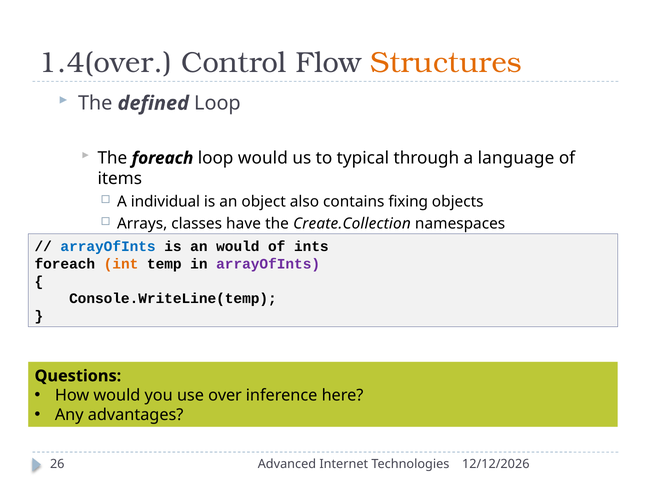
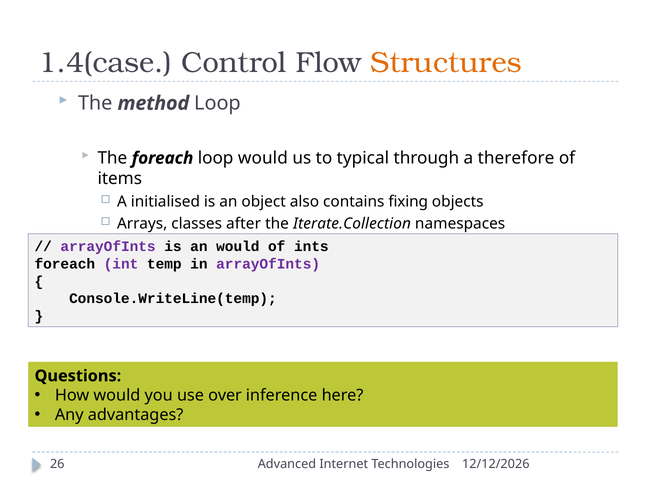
1.4(over: 1.4(over -> 1.4(case
defined: defined -> method
language: language -> therefore
individual: individual -> initialised
have: have -> after
Create.Collection: Create.Collection -> Iterate.Collection
arrayOfInts at (108, 247) colour: blue -> purple
int colour: orange -> purple
